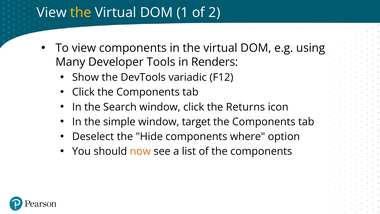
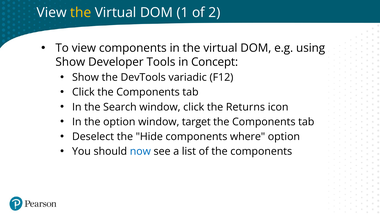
Many at (70, 62): Many -> Show
Renders: Renders -> Concept
the simple: simple -> option
now colour: orange -> blue
